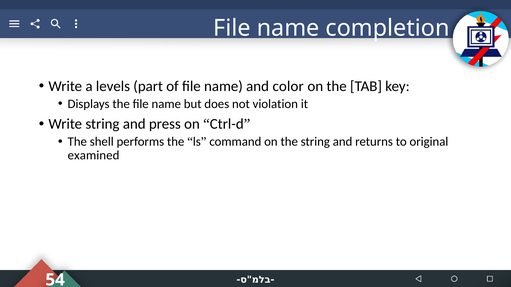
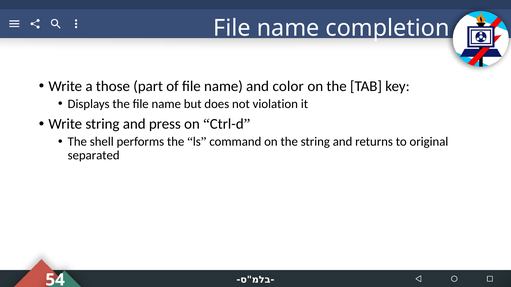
levels: levels -> those
examined: examined -> separated
